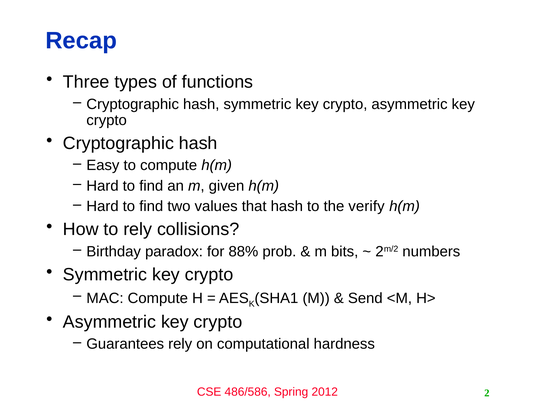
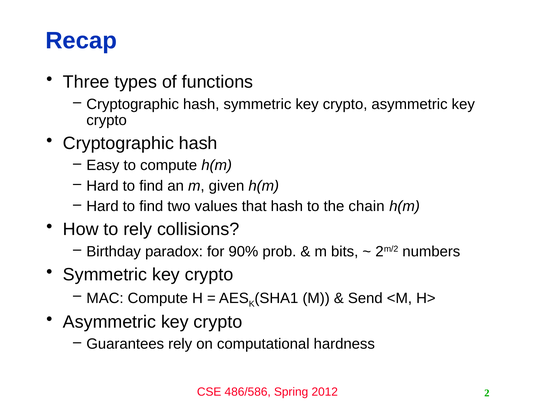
verify: verify -> chain
88%: 88% -> 90%
